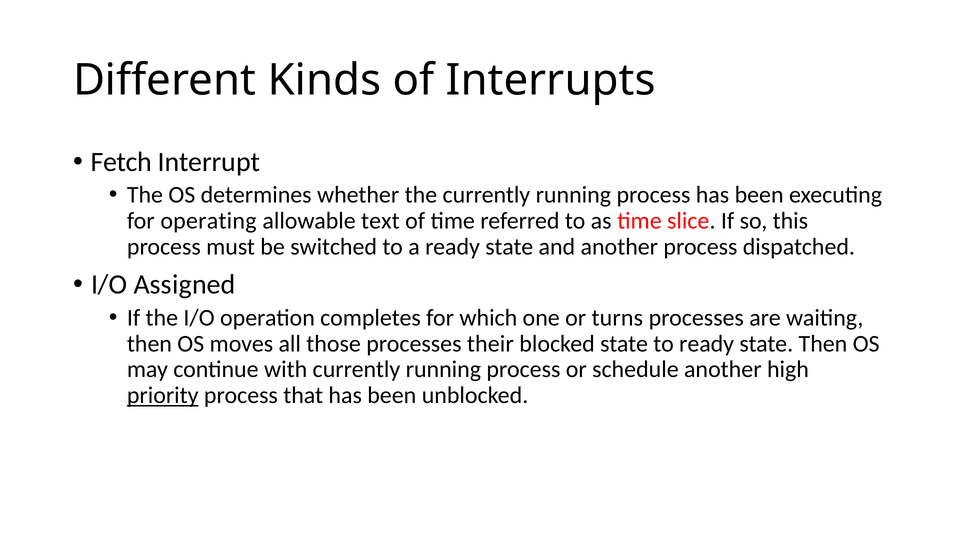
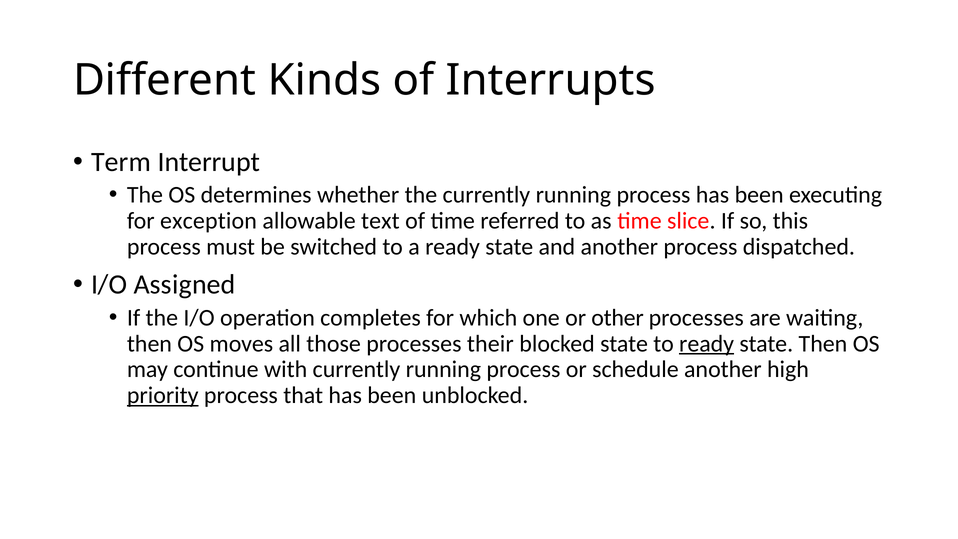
Fetch: Fetch -> Term
operating: operating -> exception
turns: turns -> other
ready at (707, 344) underline: none -> present
